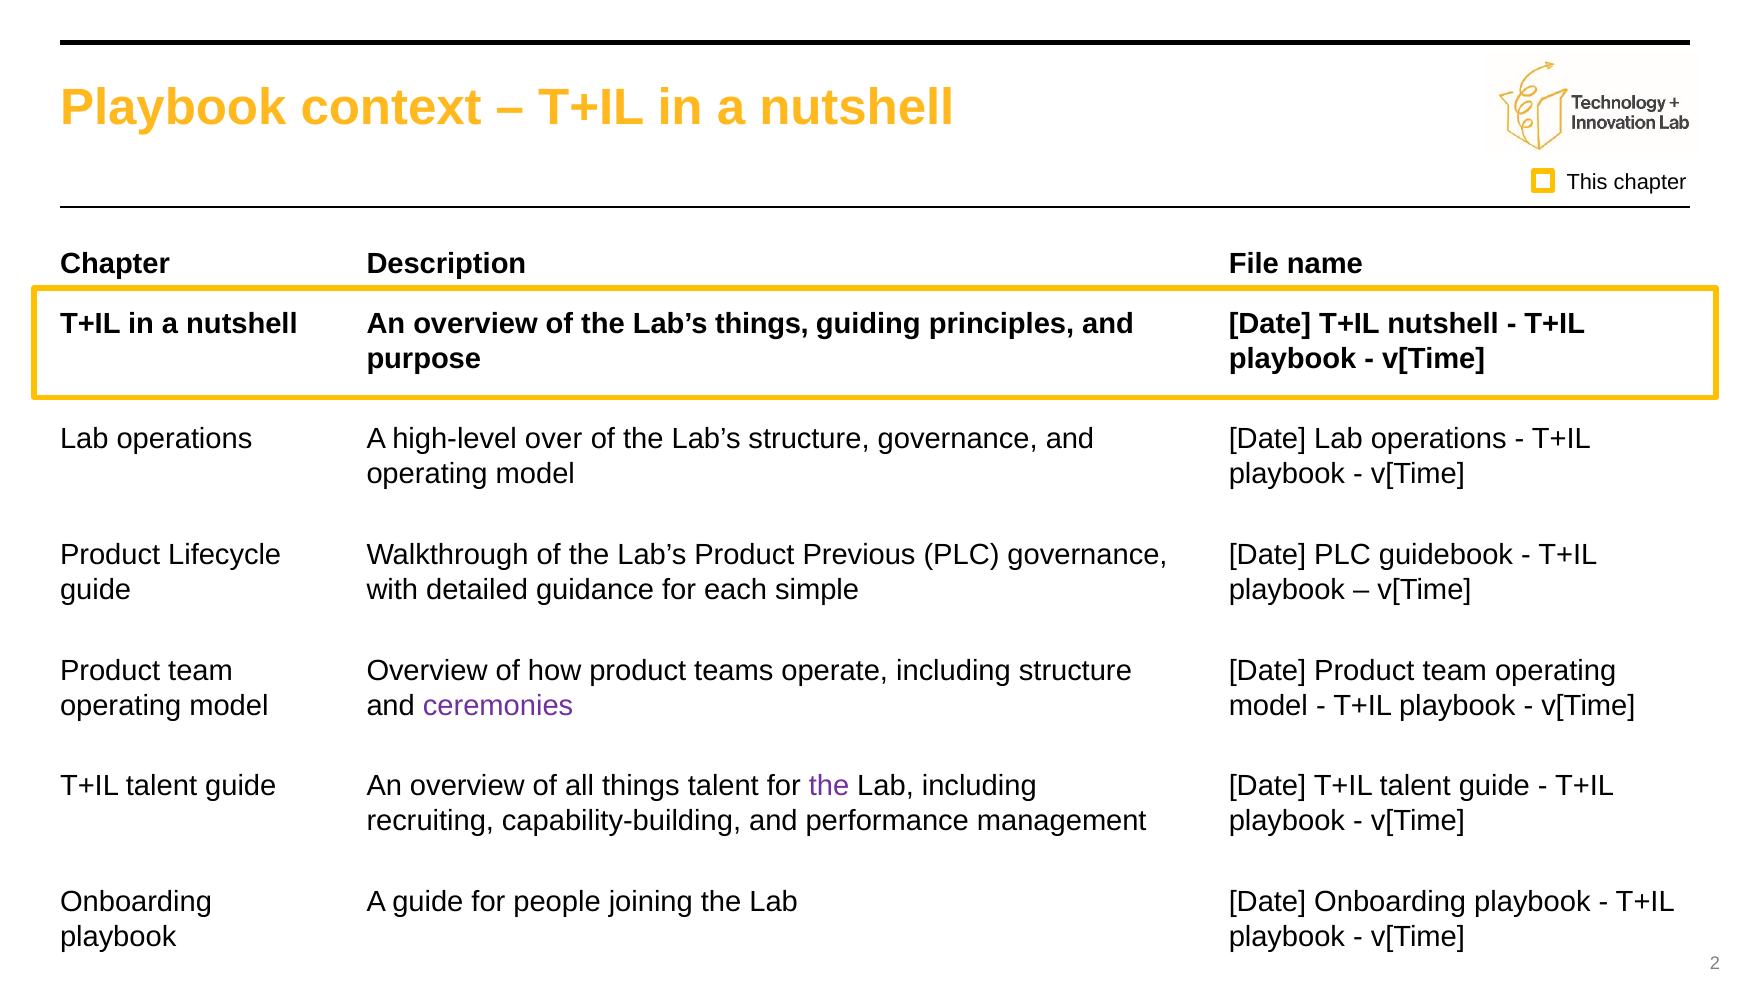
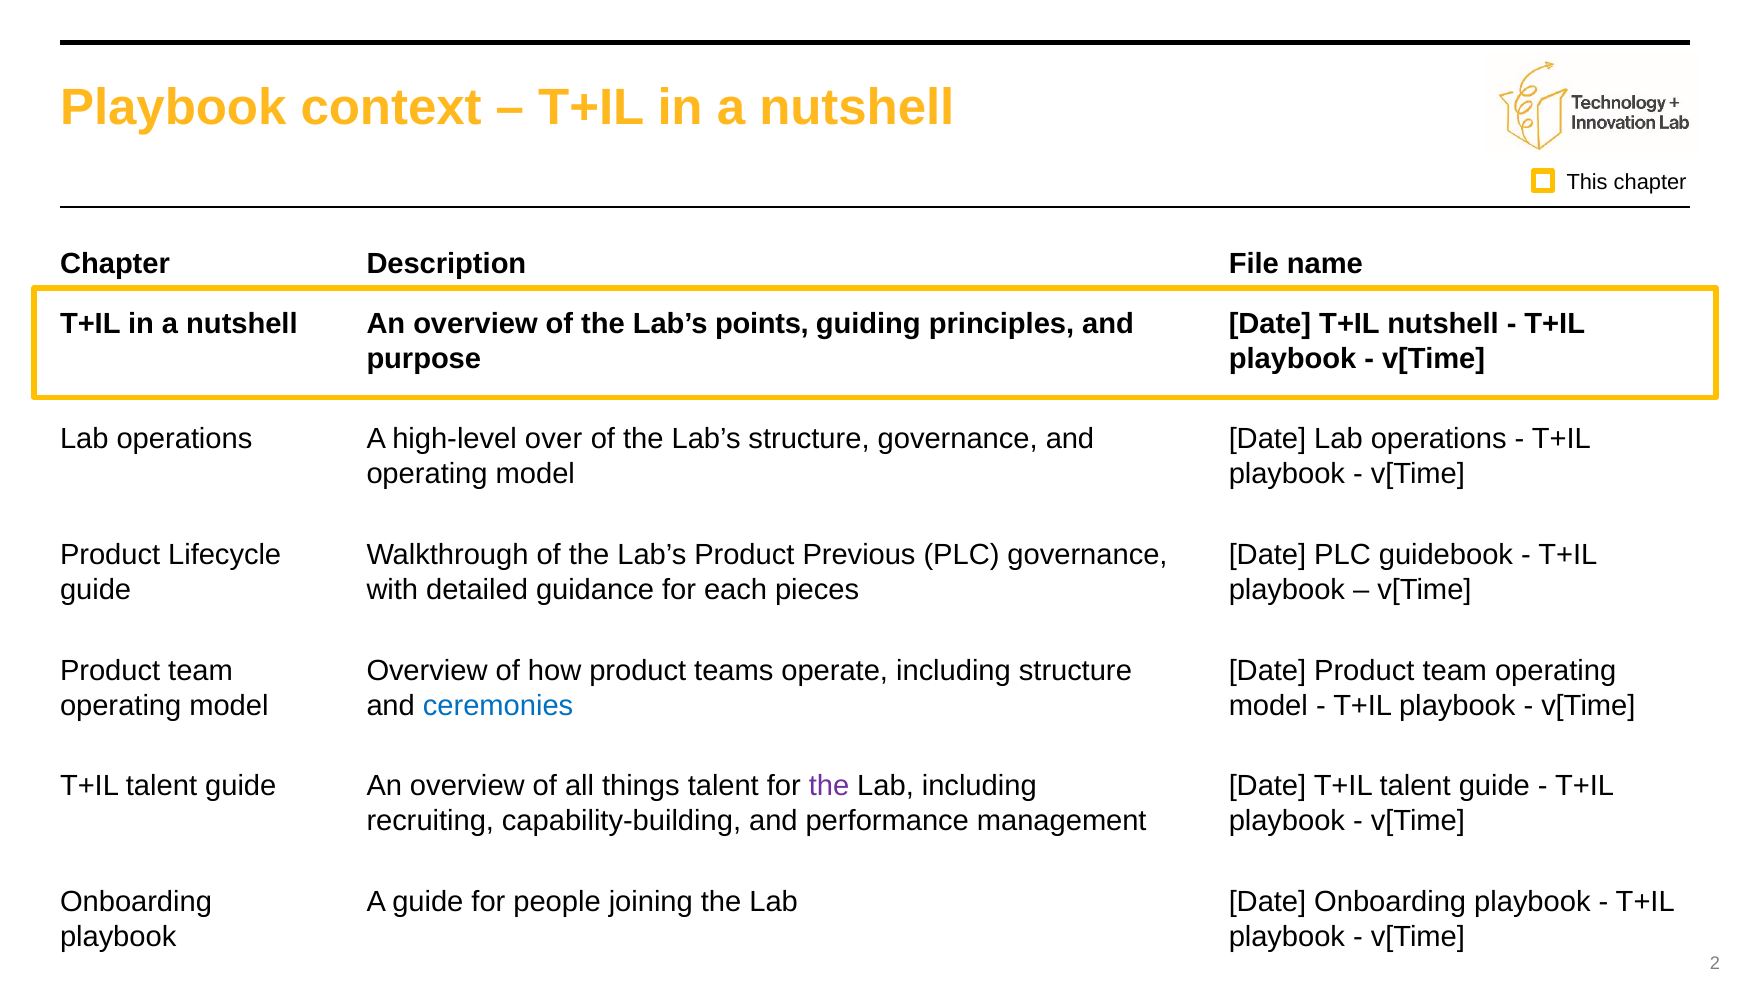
Lab’s things: things -> points
simple: simple -> pieces
ceremonies colour: purple -> blue
